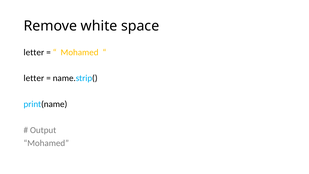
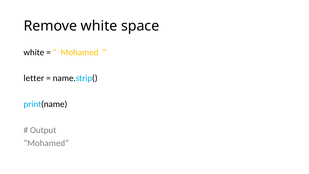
letter at (34, 52): letter -> white
